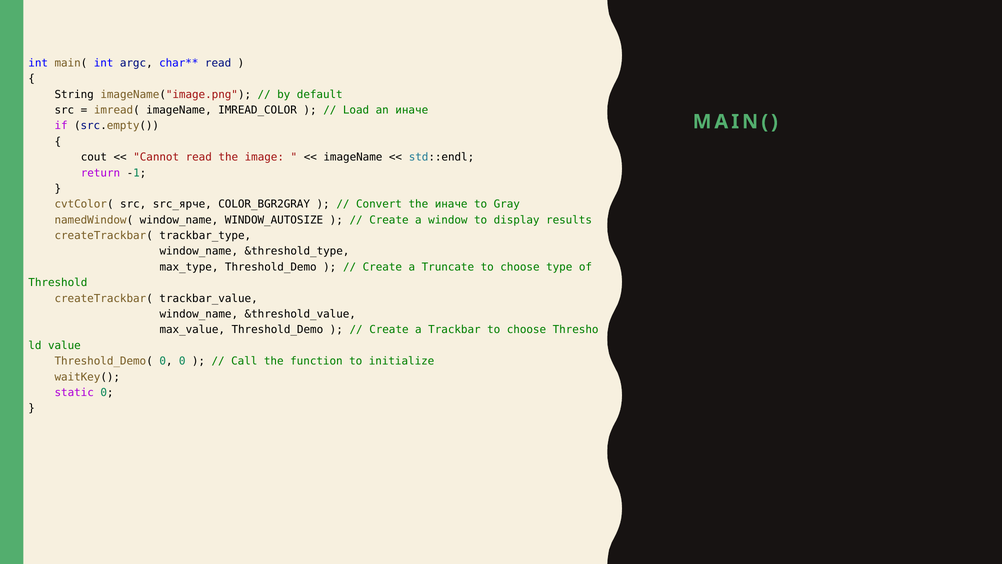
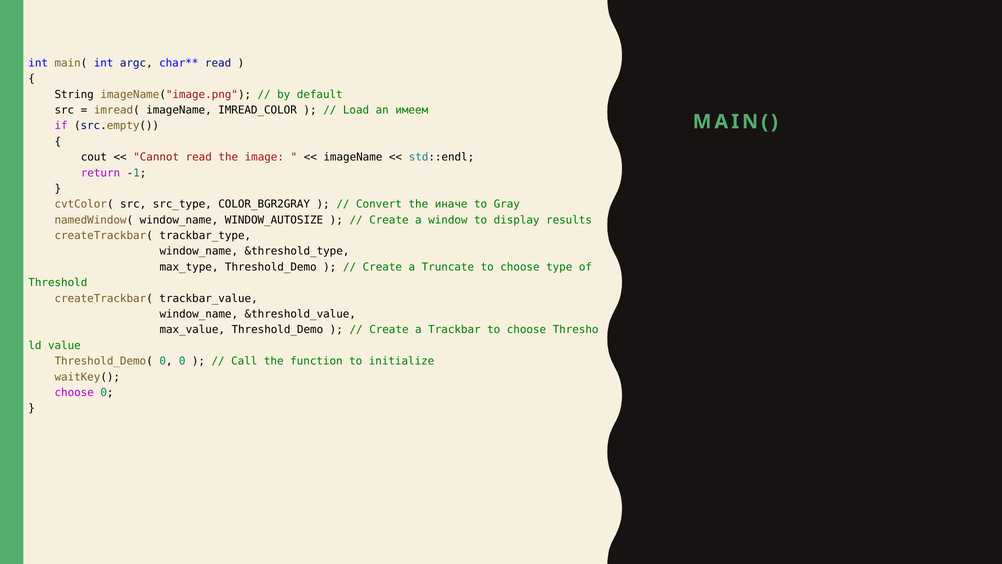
an иначе: иначе -> имеем
src_ярче: src_ярче -> src_type
static at (74, 392): static -> choose
